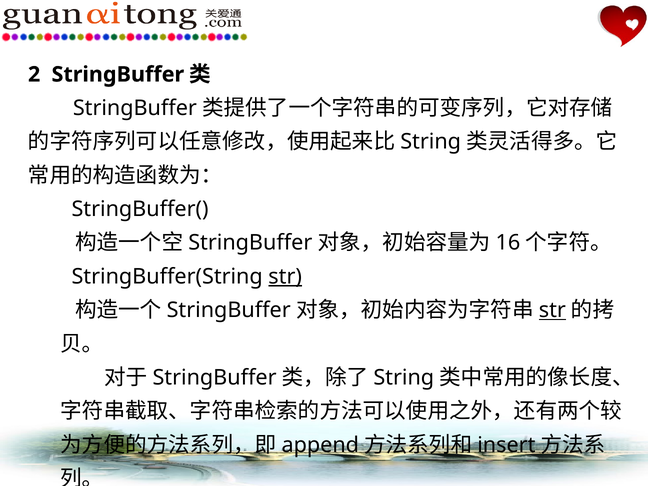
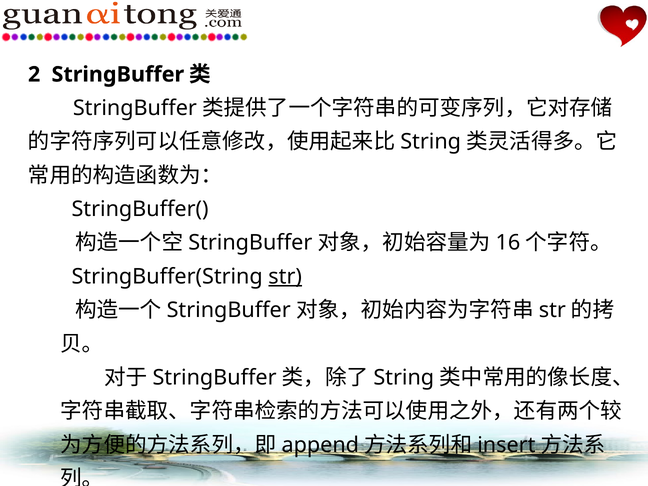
str at (552, 310) underline: present -> none
